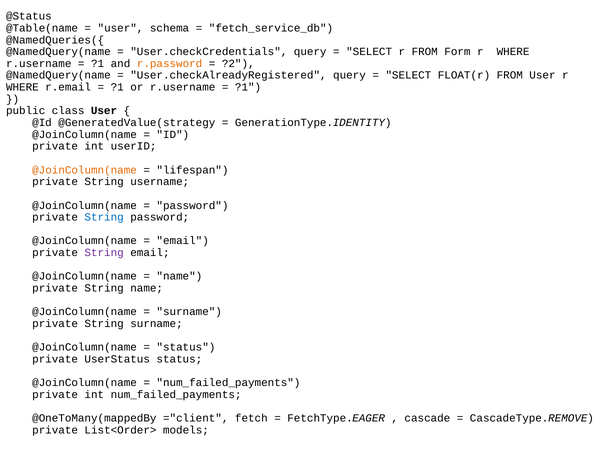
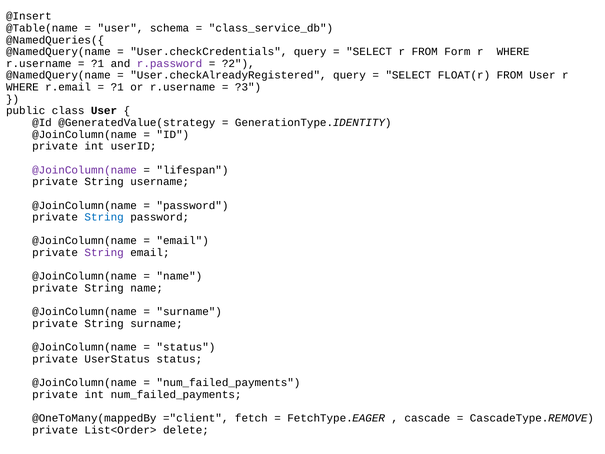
@Status: @Status -> @Insert
fetch_service_db: fetch_service_db -> class_service_db
r.password colour: orange -> purple
?1 at (248, 87): ?1 -> ?3
@JoinColumn(name at (85, 170) colour: orange -> purple
models: models -> delete
